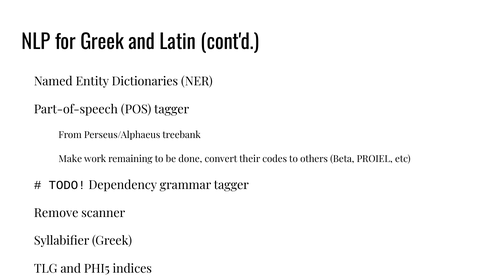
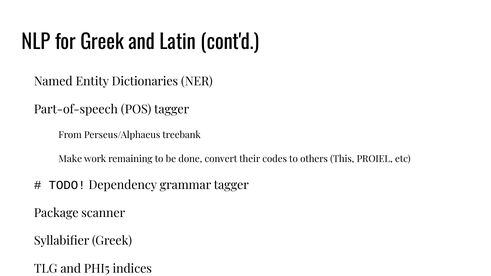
Beta: Beta -> This
Remove: Remove -> Package
